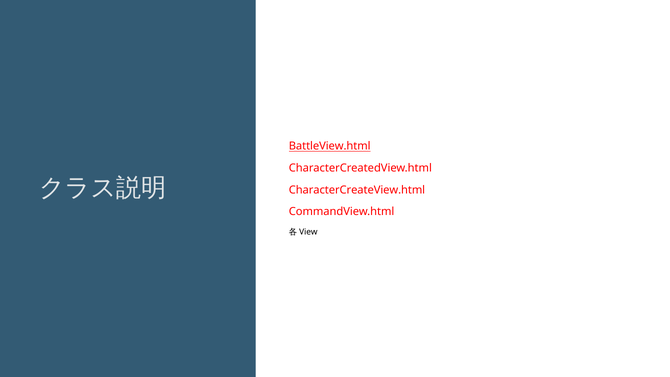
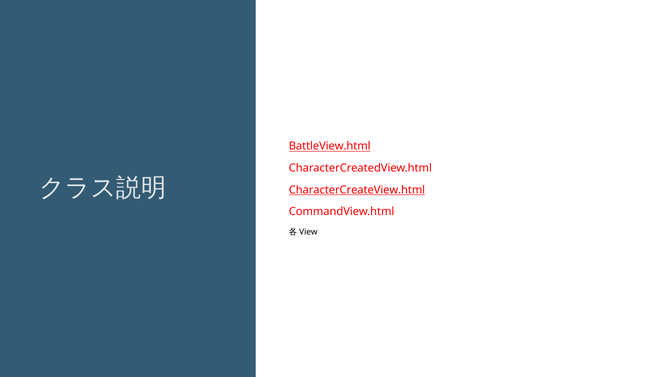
CharacterCreateView.html underline: none -> present
